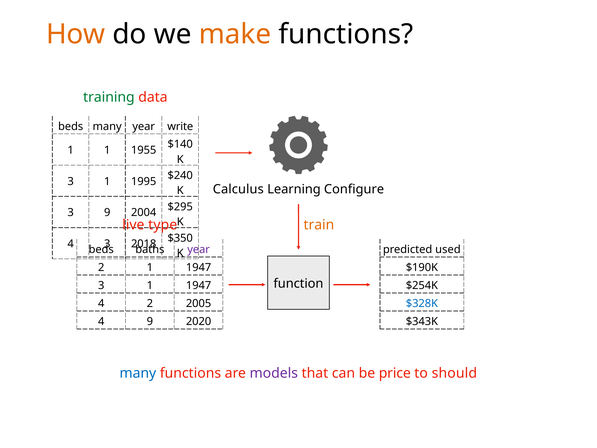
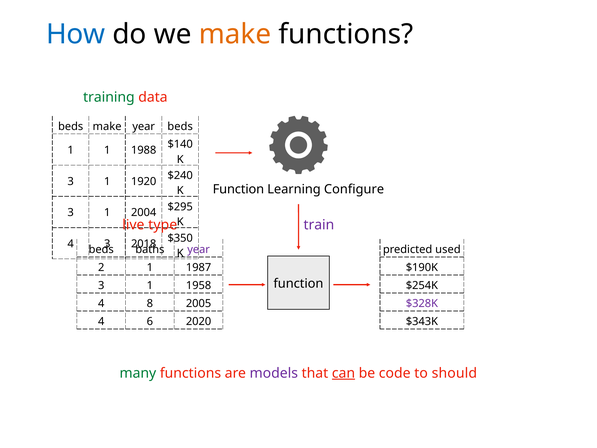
How colour: orange -> blue
beds many: many -> make
year write: write -> beds
1955: 1955 -> 1988
1995: 1995 -> 1920
Calculus at (238, 189): Calculus -> Function
9 at (107, 213): 9 -> 1
train colour: orange -> purple
2 1 1947: 1947 -> 1987
3 1 1947: 1947 -> 1958
4 2: 2 -> 8
$328K colour: blue -> purple
4 9: 9 -> 6
many at (138, 373) colour: blue -> green
can underline: none -> present
price: price -> code
